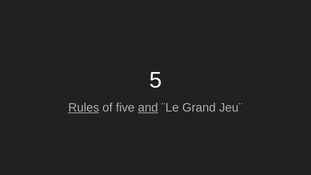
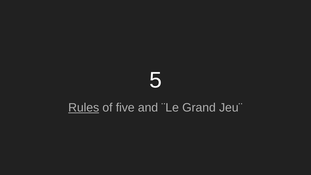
and underline: present -> none
